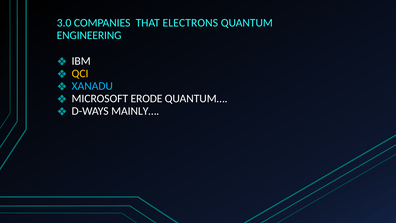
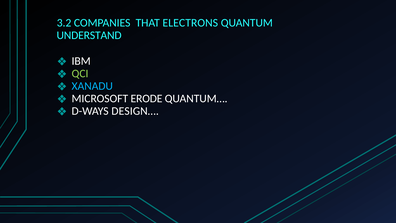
3.0: 3.0 -> 3.2
ENGINEERING: ENGINEERING -> UNDERSTAND
QCI colour: yellow -> light green
MAINLY…: MAINLY… -> DESIGN…
